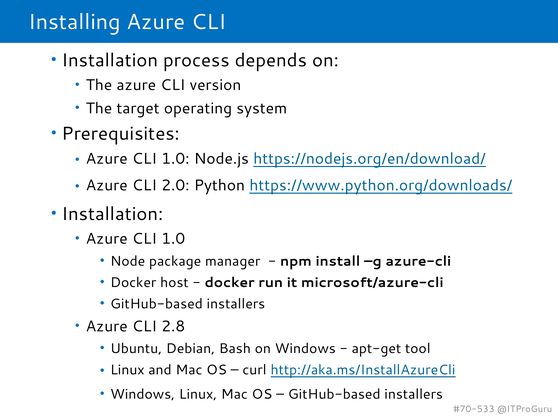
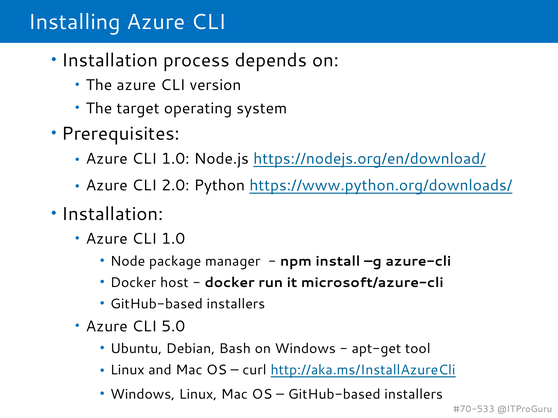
2.8: 2.8 -> 5.0
